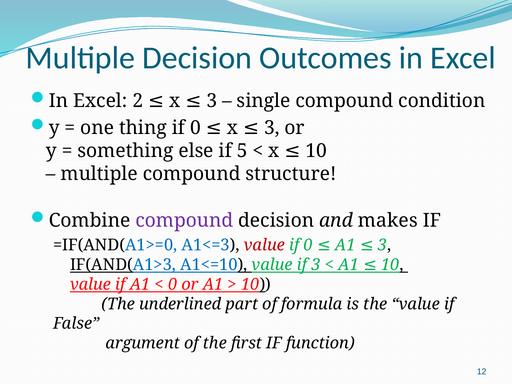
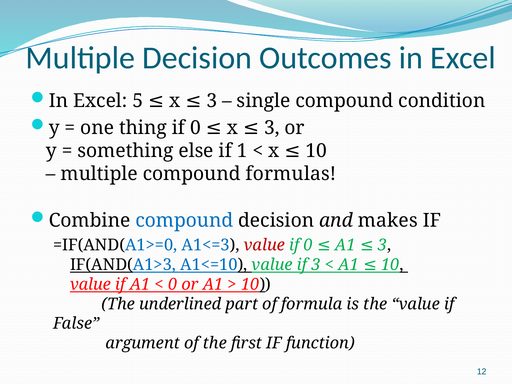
2: 2 -> 5
5: 5 -> 1
structure: structure -> formulas
compound at (184, 221) colour: purple -> blue
